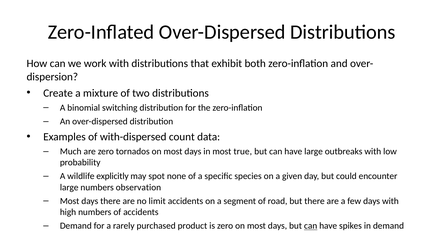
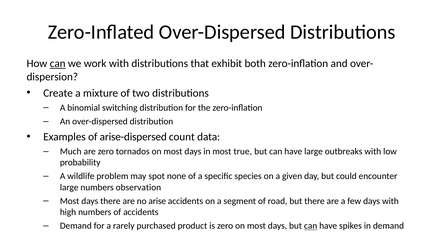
can at (58, 63) underline: none -> present
with-dispersed: with-dispersed -> arise-dispersed
explicitly: explicitly -> problem
limit: limit -> arise
